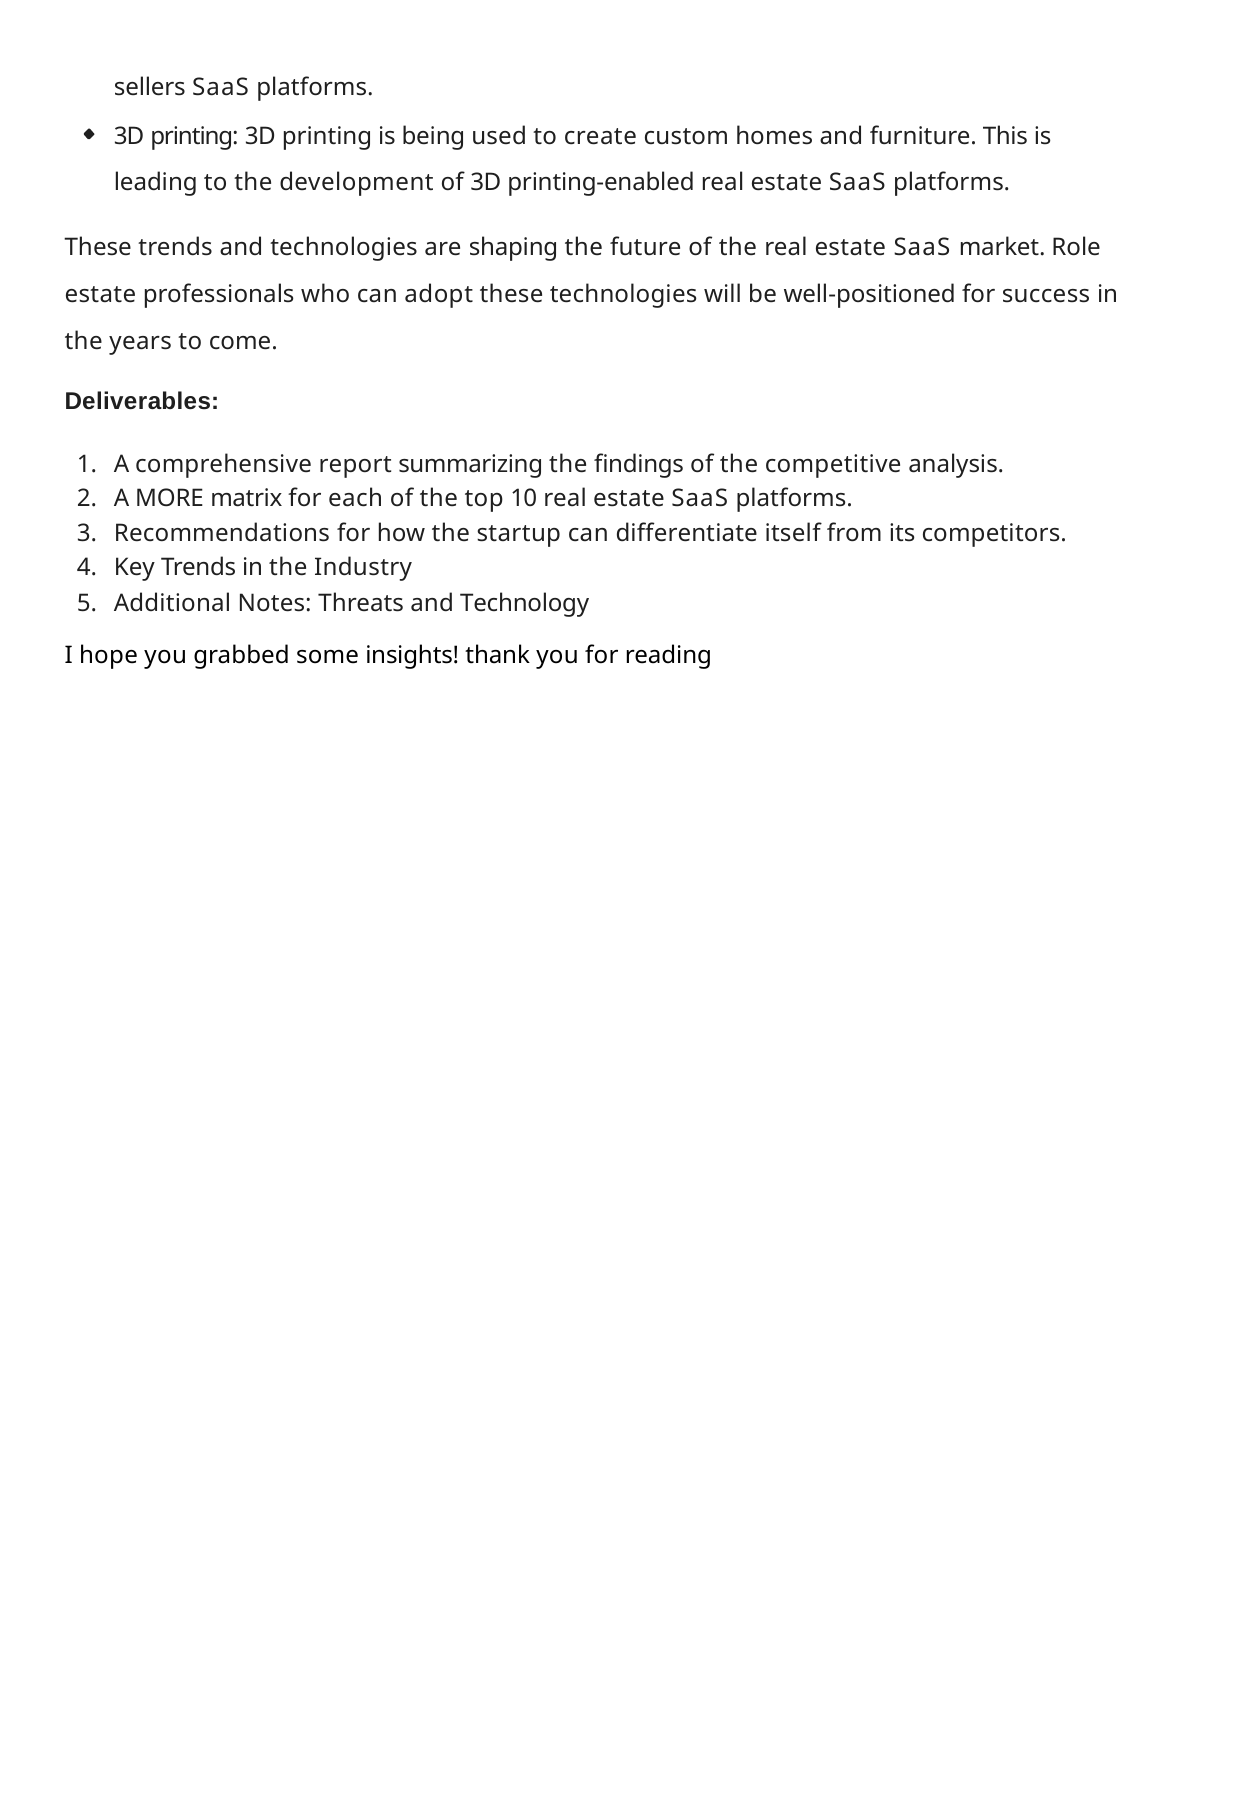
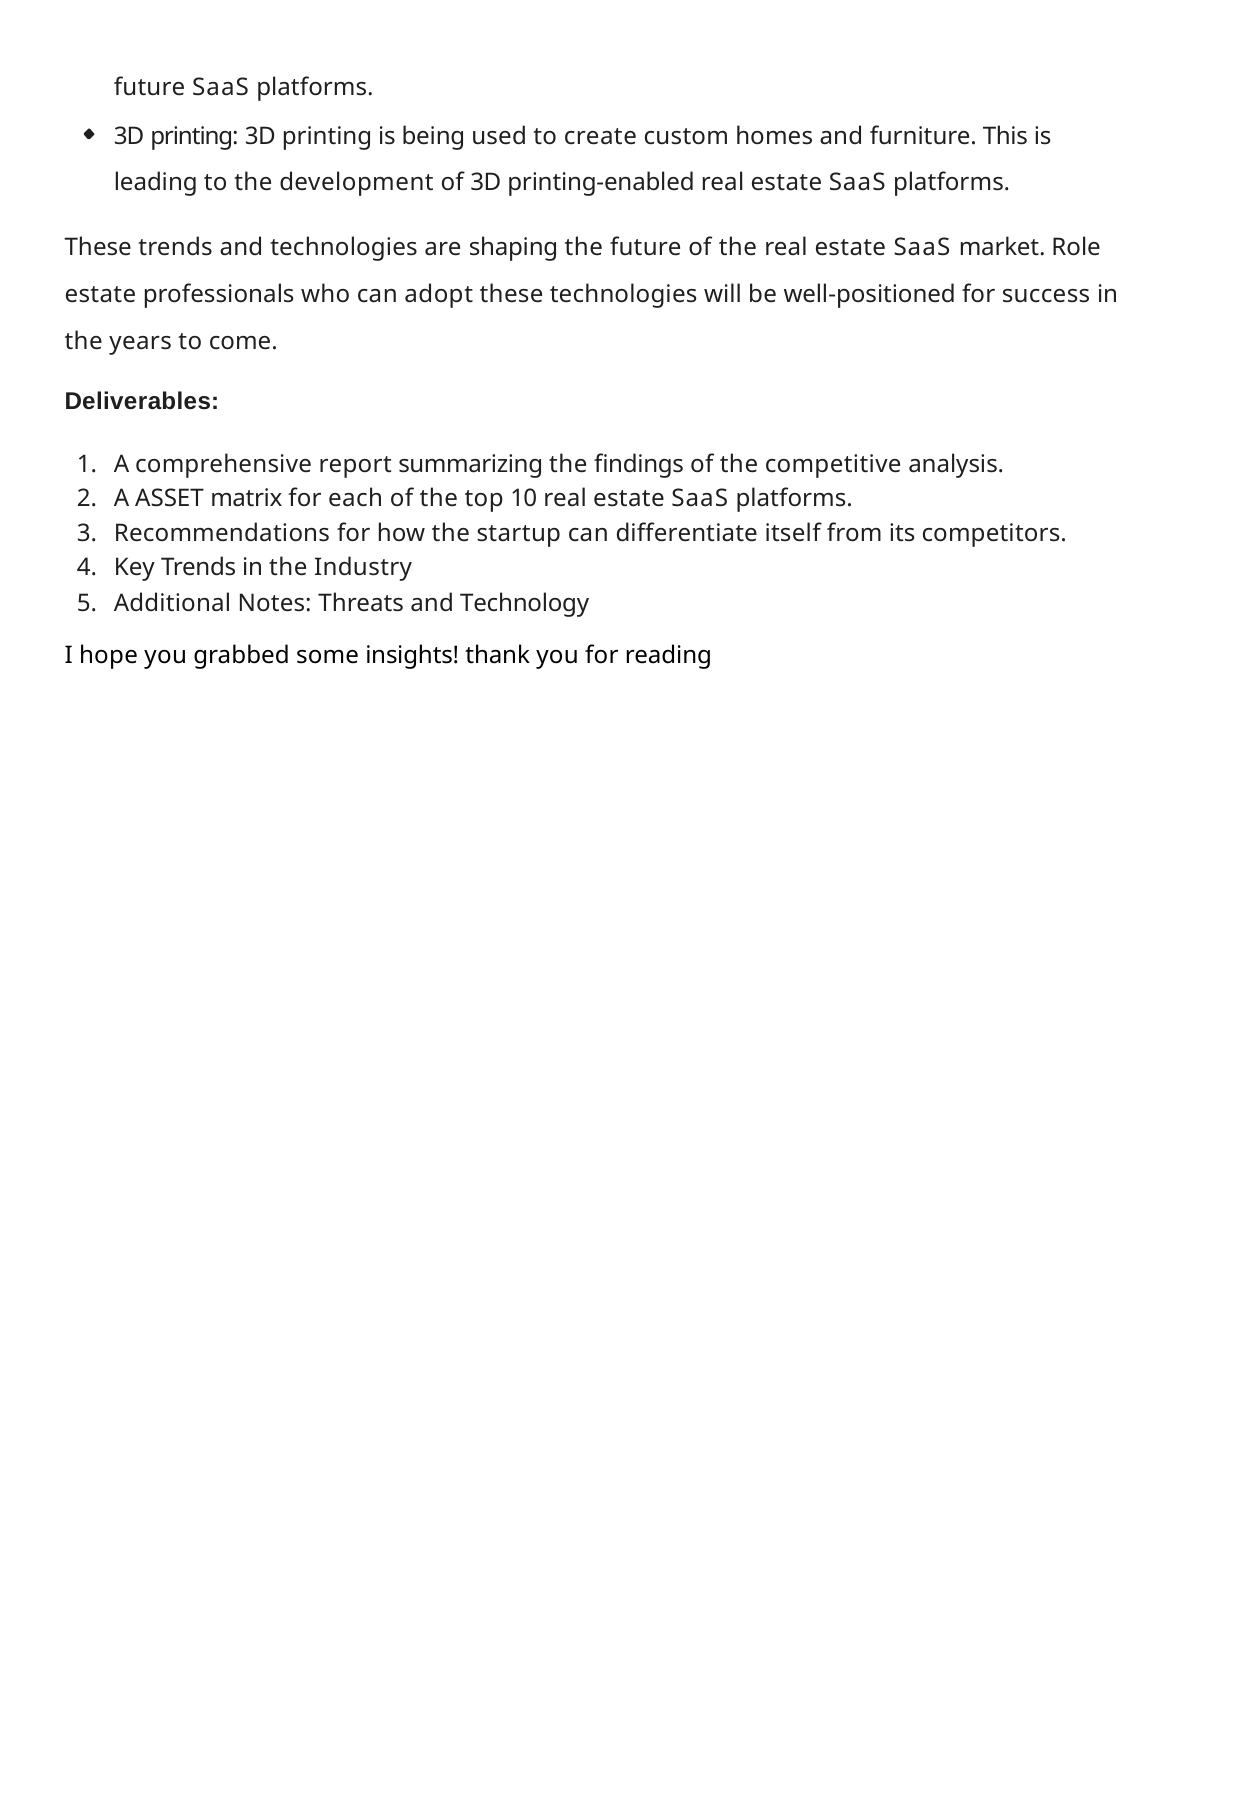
sellers at (150, 87): sellers -> future
MORE: MORE -> ASSET
